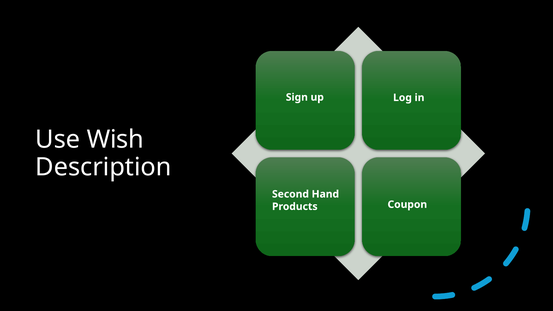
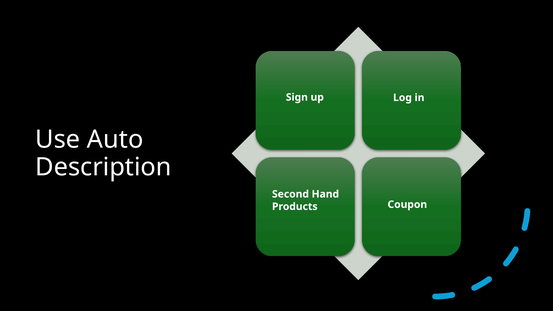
Wish: Wish -> Auto
